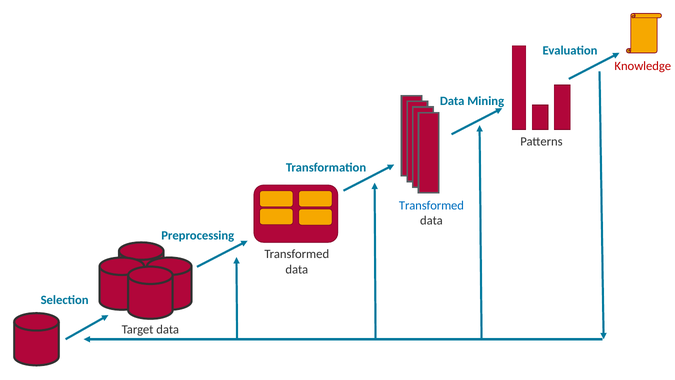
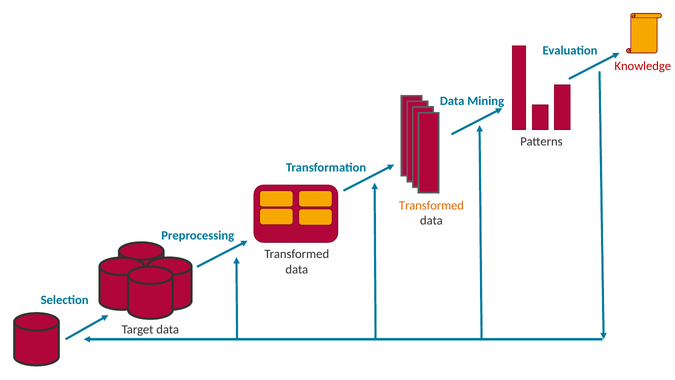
Transformed at (431, 205) colour: blue -> orange
